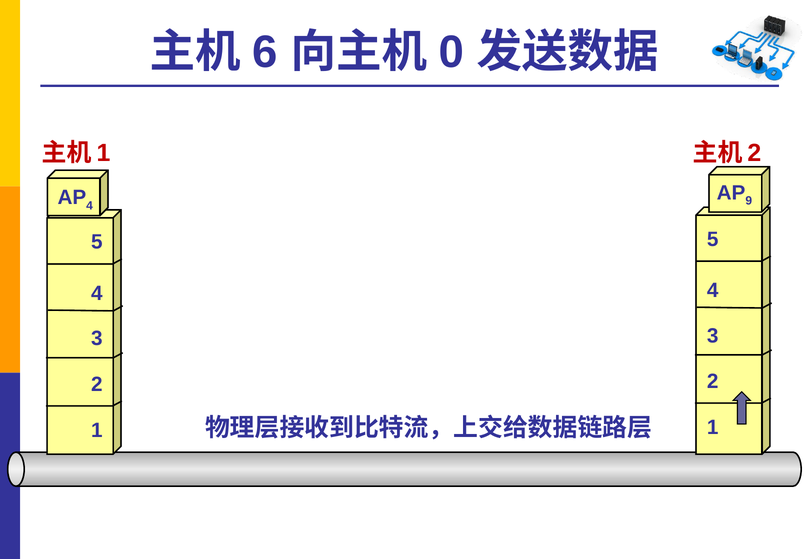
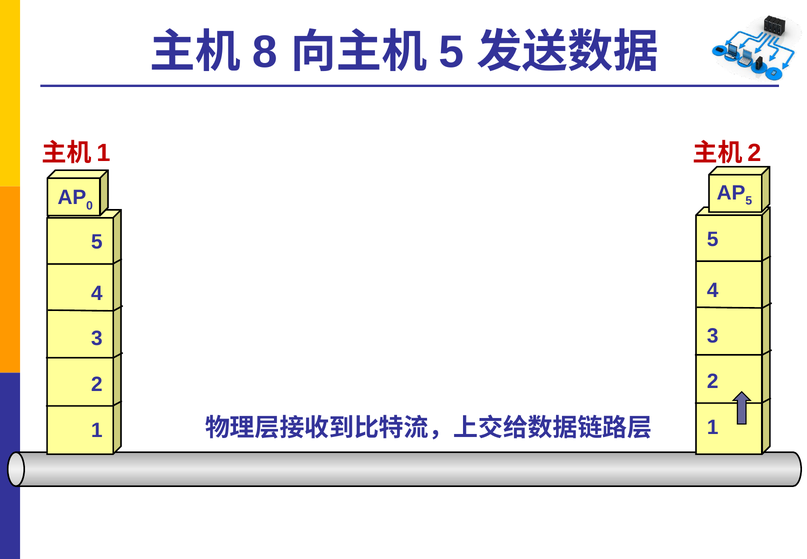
6: 6 -> 8
0 at (451, 52): 0 -> 5
9 at (749, 201): 9 -> 5
4 at (90, 206): 4 -> 0
